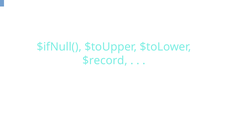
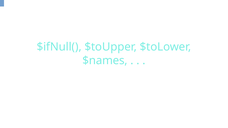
$record: $record -> $names
